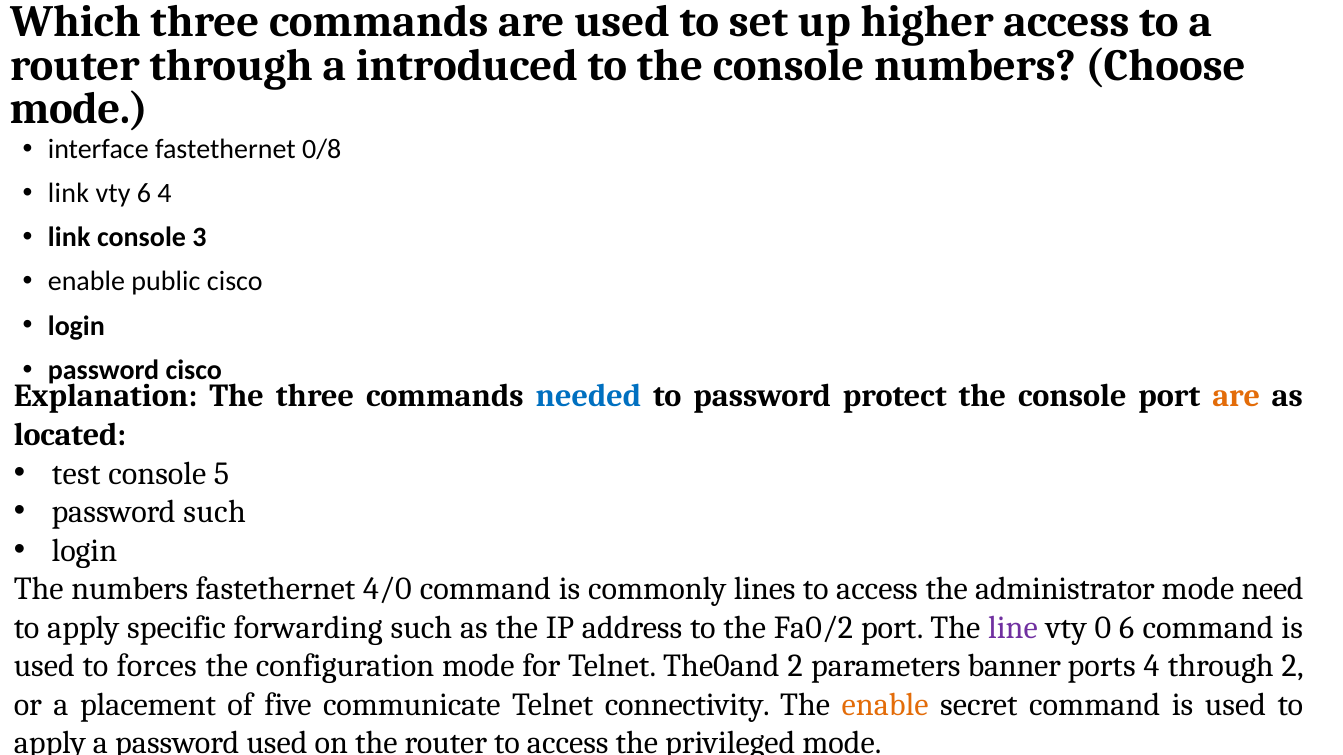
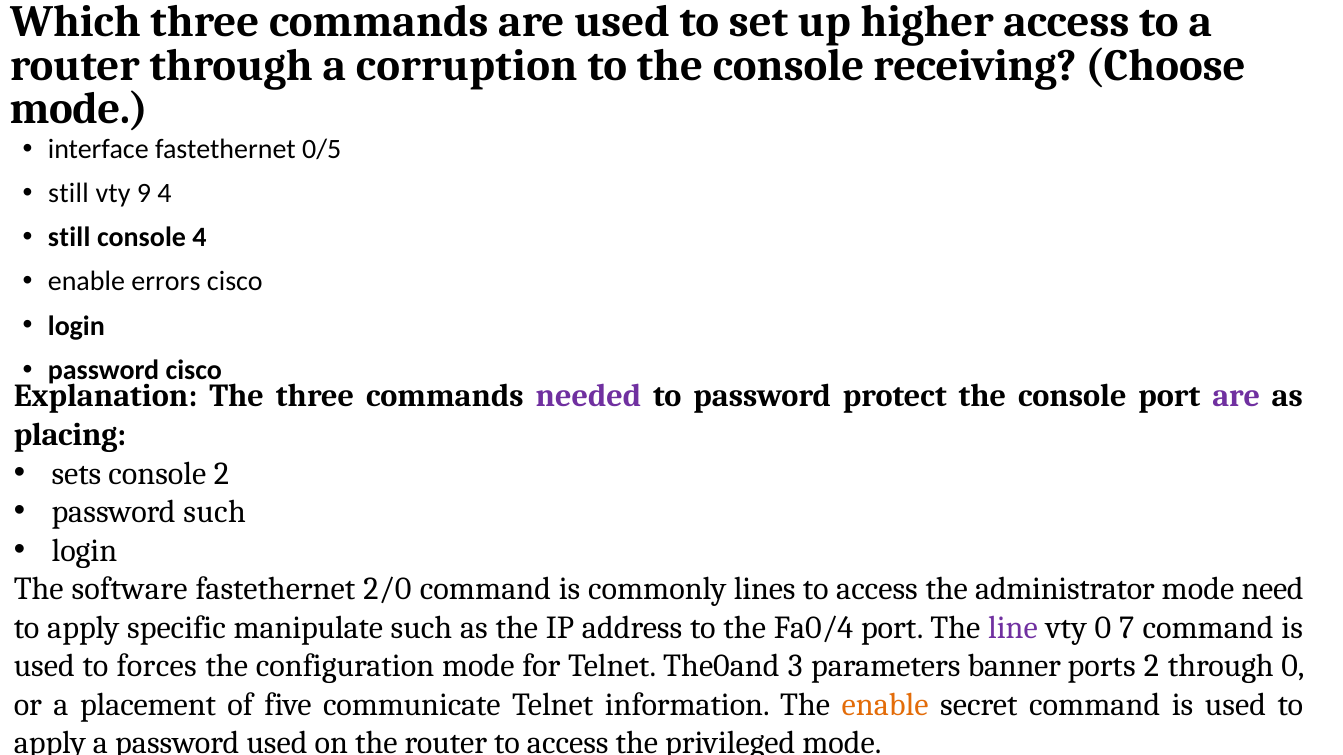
introduced: introduced -> corruption
console numbers: numbers -> receiving
0/8: 0/8 -> 0/5
link at (68, 193): link -> still
vty 6: 6 -> 9
link at (69, 238): link -> still
console 3: 3 -> 4
public: public -> errors
needed colour: blue -> purple
are at (1236, 397) colour: orange -> purple
located: located -> placing
test: test -> sets
console 5: 5 -> 2
The numbers: numbers -> software
4/0: 4/0 -> 2/0
forwarding: forwarding -> manipulate
Fa0/2: Fa0/2 -> Fa0/4
0 6: 6 -> 7
The0and 2: 2 -> 3
ports 4: 4 -> 2
through 2: 2 -> 0
connectivity: connectivity -> information
